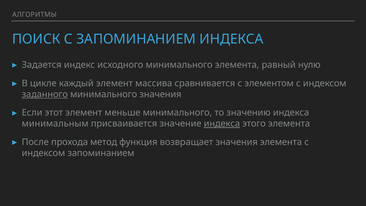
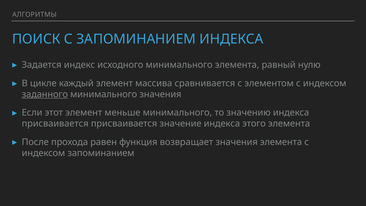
минимальным at (55, 124): минимальным -> присваивается
индекса at (222, 124) underline: present -> none
метод: метод -> равен
